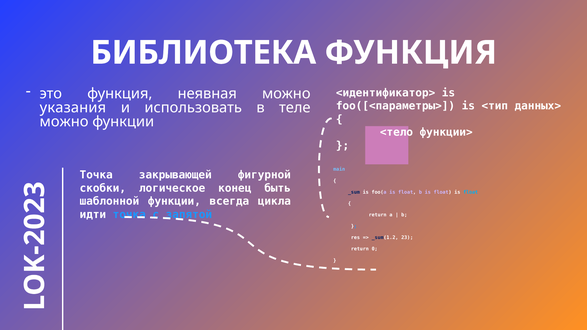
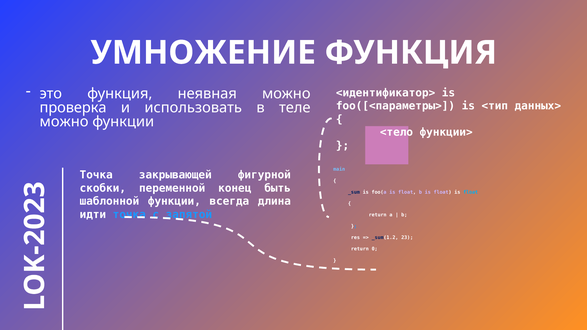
БИБЛИОТЕКА: БИБЛИОТЕКА -> УМНОЖЕНИЕ
указания: указания -> проверка
логическое: логическое -> переменной
цикла: цикла -> длина
